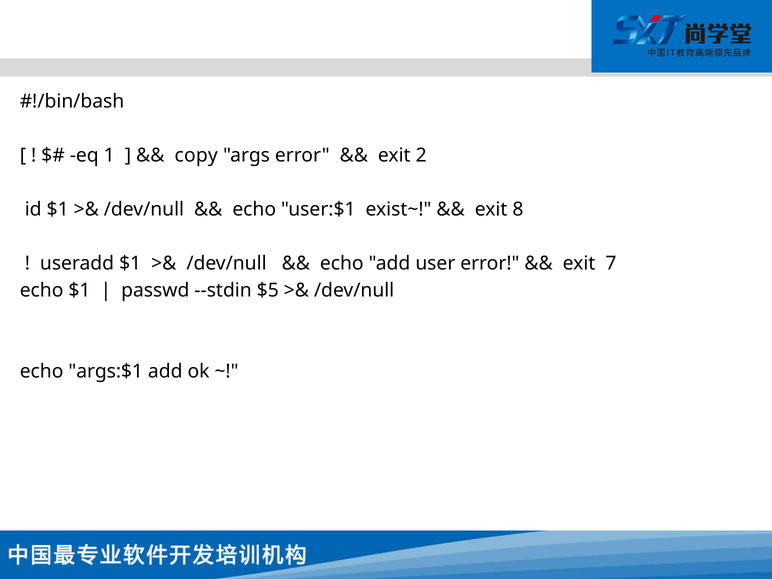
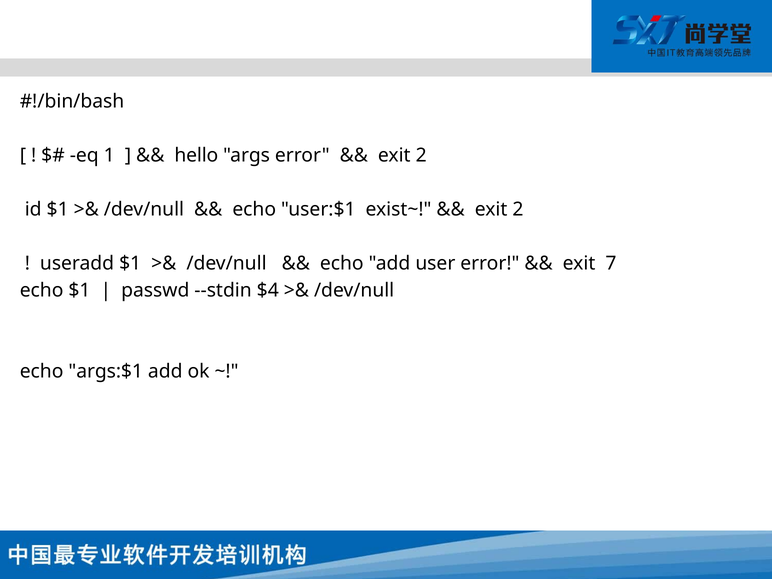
copy: copy -> hello
8 at (518, 209): 8 -> 2
$5: $5 -> $4
